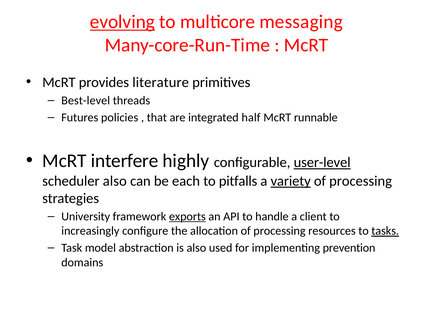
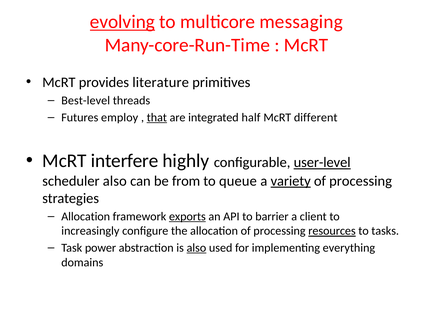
policies: policies -> employ
that underline: none -> present
runnable: runnable -> different
each: each -> from
pitfalls: pitfalls -> queue
University at (86, 216): University -> Allocation
handle: handle -> barrier
resources underline: none -> present
tasks underline: present -> none
model: model -> power
also at (196, 248) underline: none -> present
prevention: prevention -> everything
